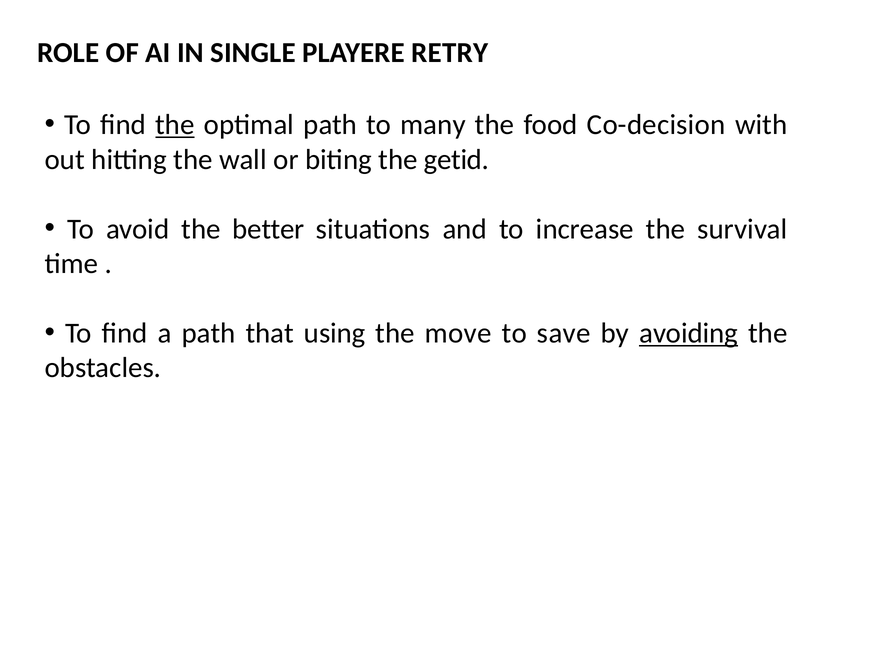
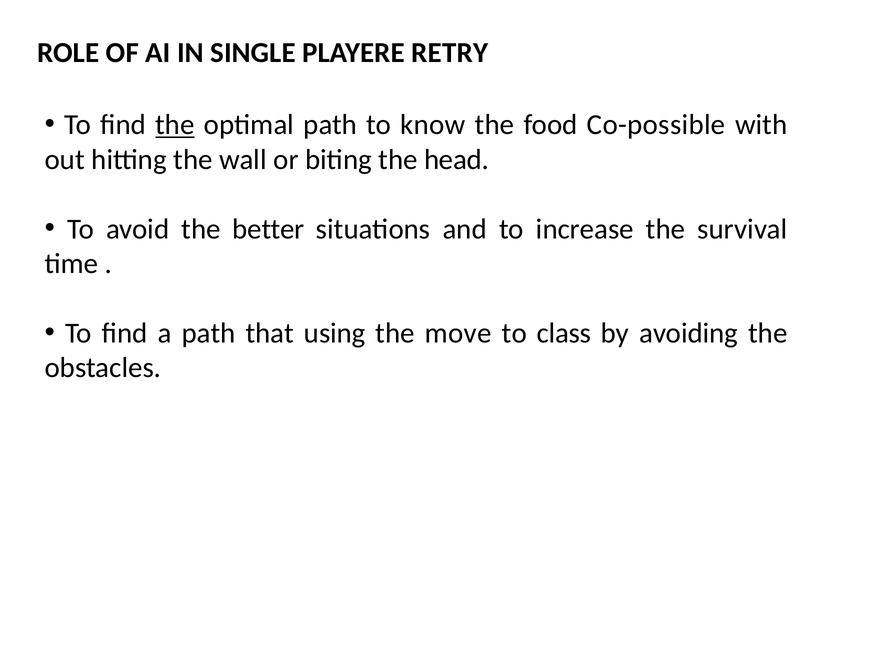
many: many -> know
Co-decision: Co-decision -> Co-possible
getid: getid -> head
save: save -> class
avoiding underline: present -> none
